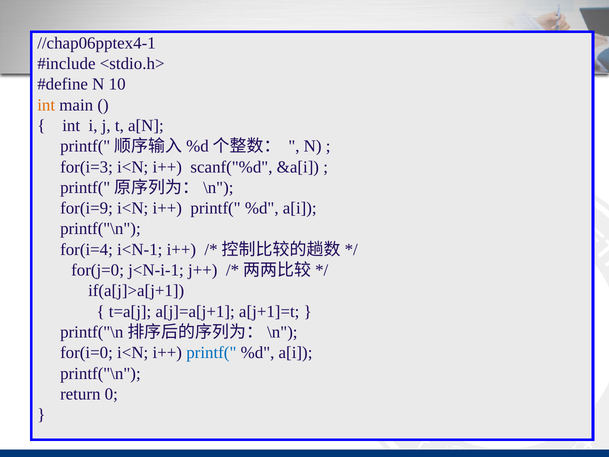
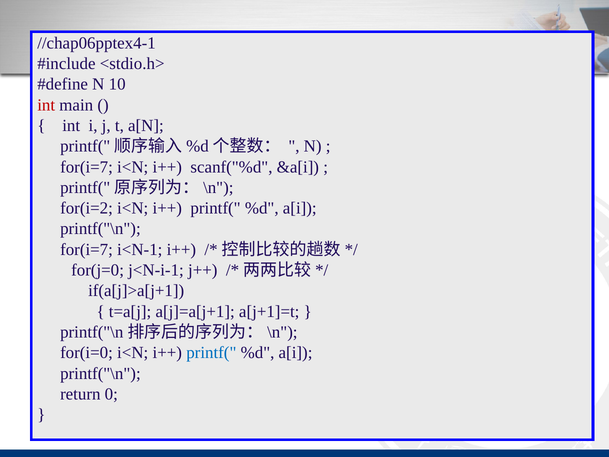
int at (46, 105) colour: orange -> red
for(i=3 at (87, 167): for(i=3 -> for(i=7
for(i=9: for(i=9 -> for(i=2
for(i=4 at (87, 249): for(i=4 -> for(i=7
